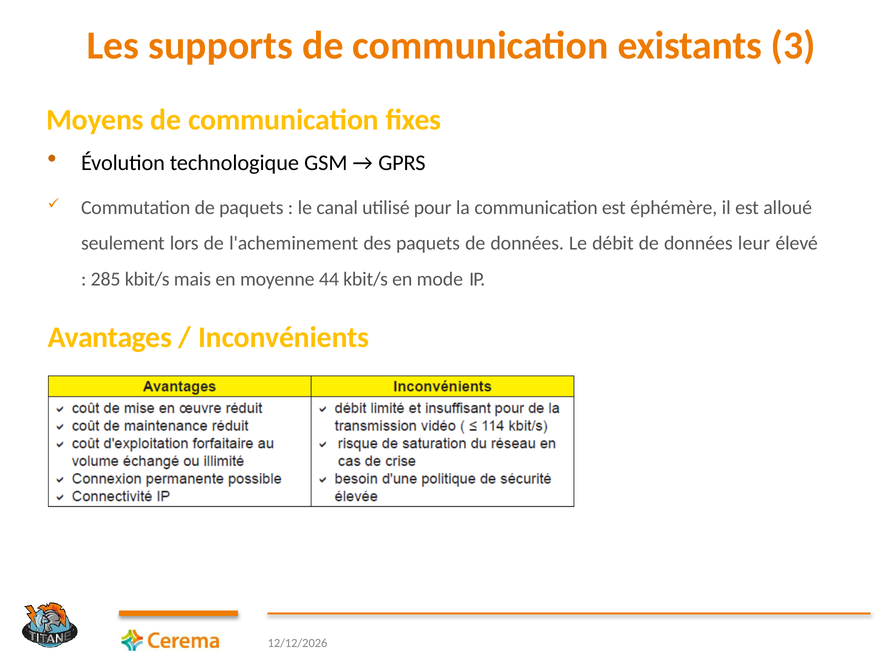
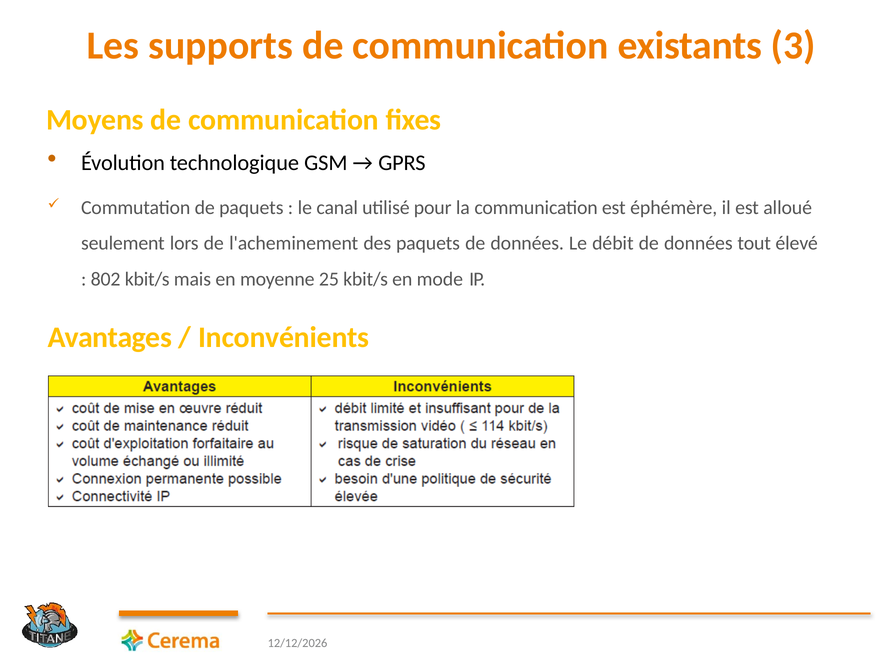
leur: leur -> tout
285: 285 -> 802
44: 44 -> 25
